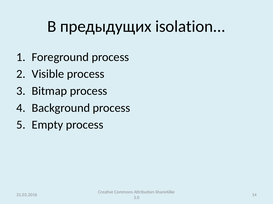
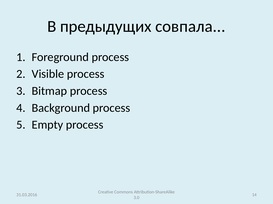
isolation: isolation -> совпала
